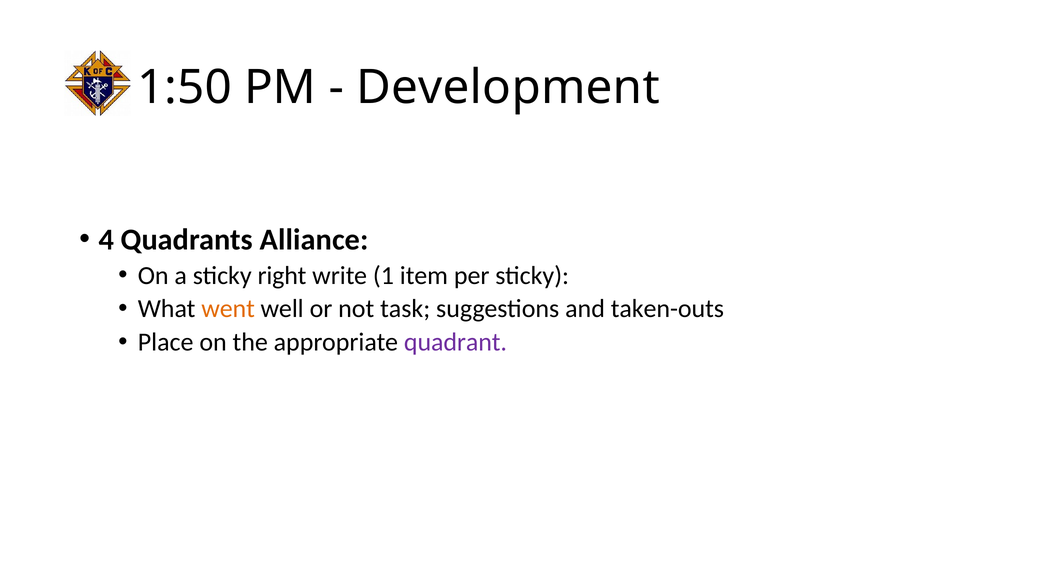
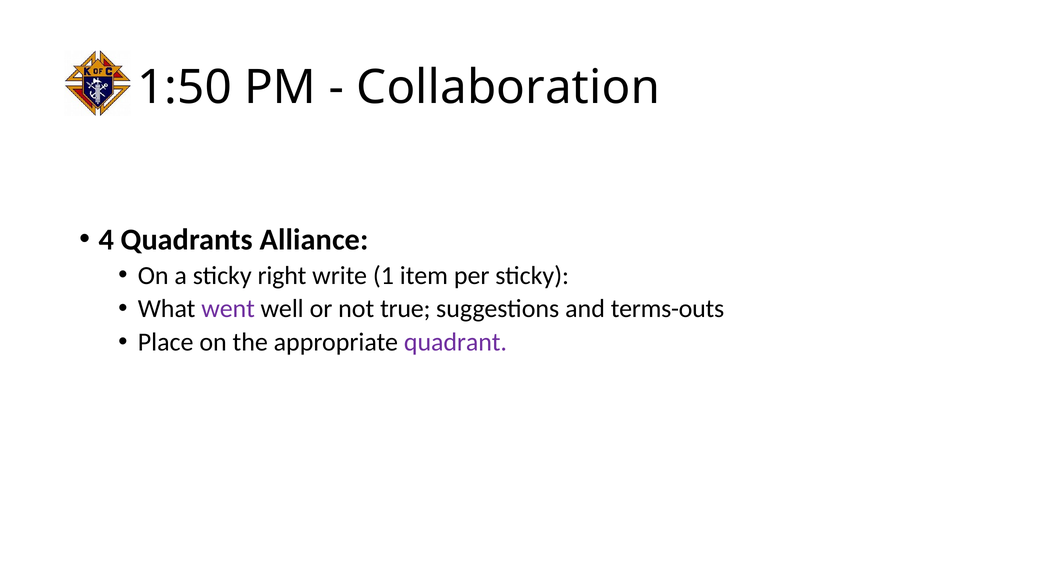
Development: Development -> Collaboration
went colour: orange -> purple
task: task -> true
taken-outs: taken-outs -> terms-outs
